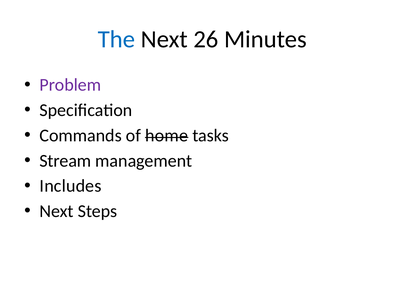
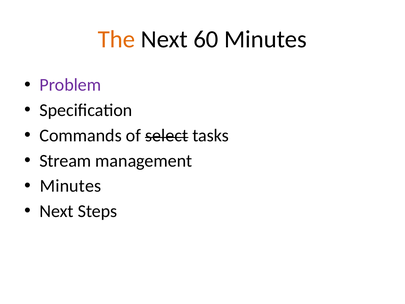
The colour: blue -> orange
26: 26 -> 60
home: home -> select
Includes at (71, 186): Includes -> Minutes
